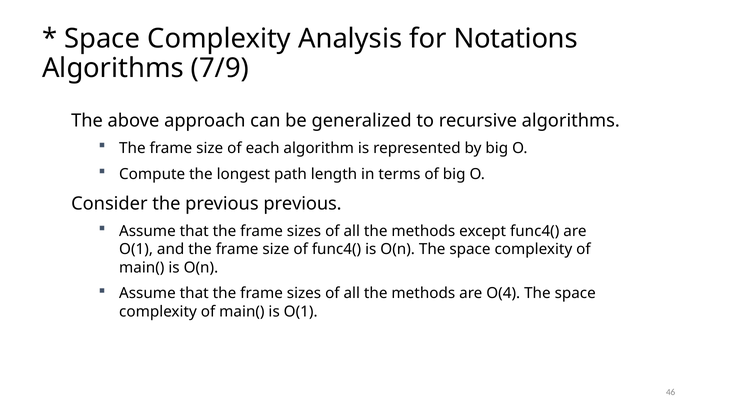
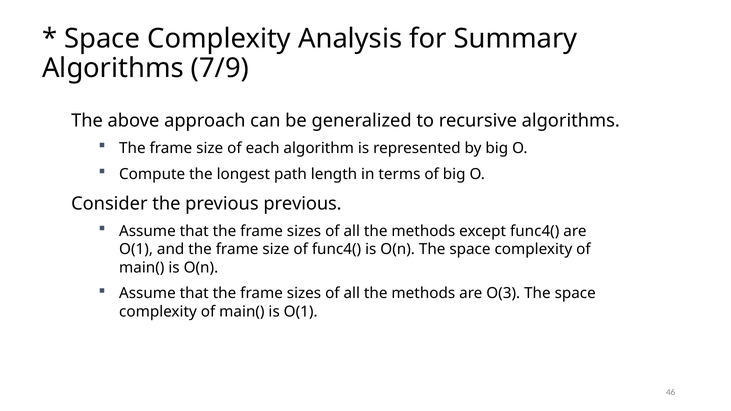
Notations: Notations -> Summary
O(4: O(4 -> O(3
